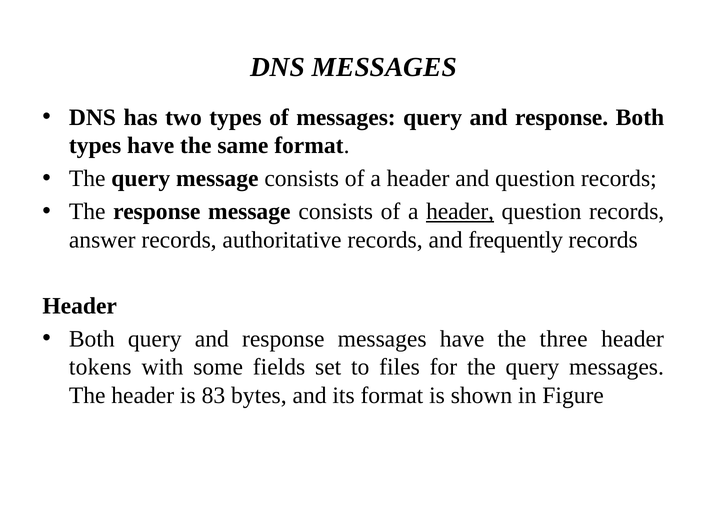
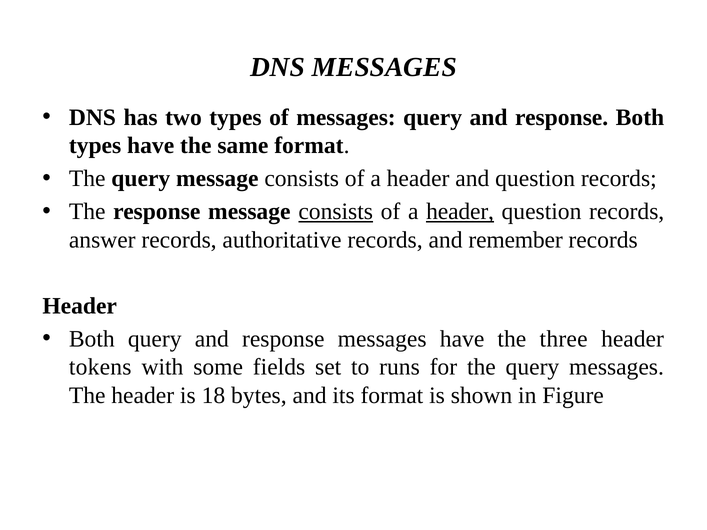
consists at (336, 212) underline: none -> present
frequently: frequently -> remember
files: files -> runs
83: 83 -> 18
